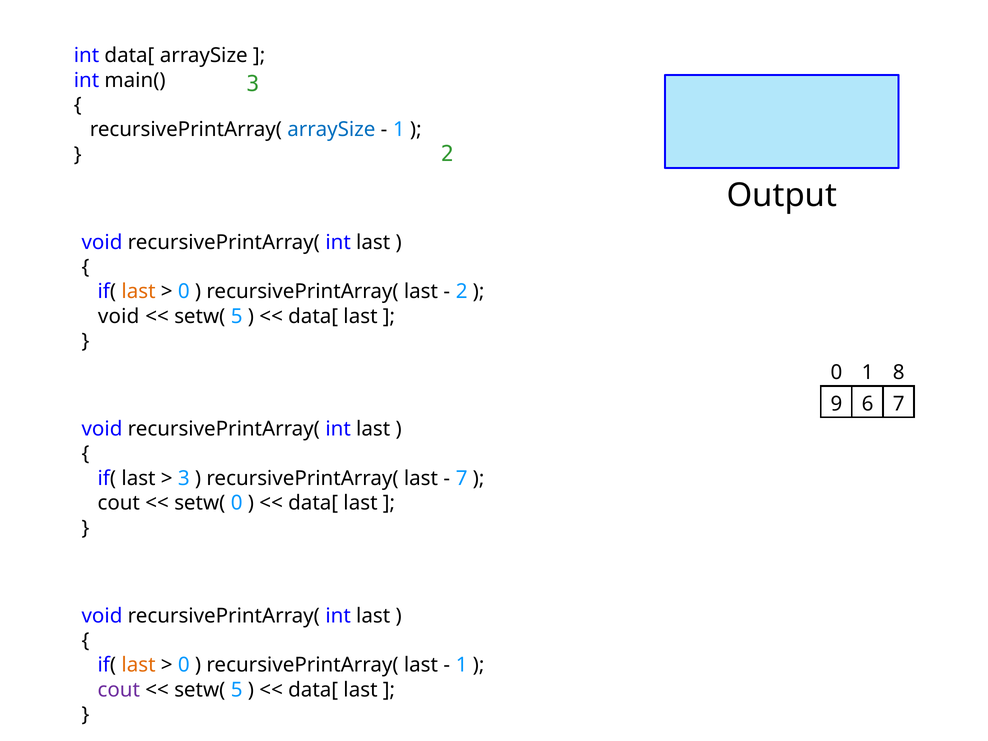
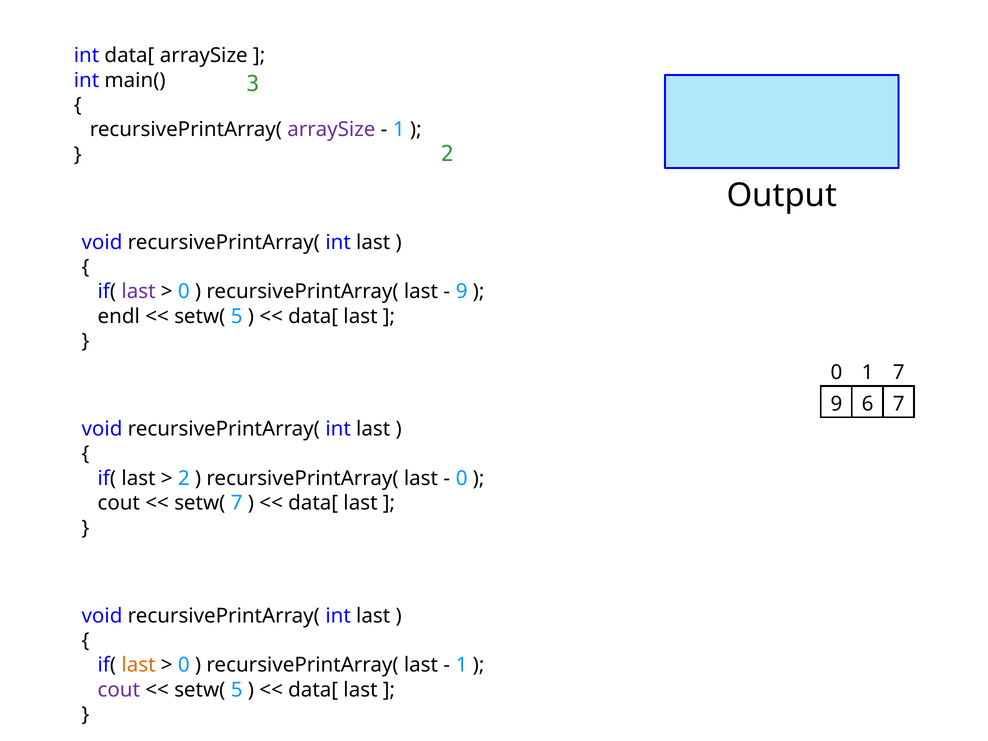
arraySize at (331, 130) colour: blue -> purple
last at (139, 292) colour: orange -> purple
2 at (462, 292): 2 -> 9
void at (119, 316): void -> endl
1 8: 8 -> 7
3 at (184, 478): 3 -> 2
7 at (462, 478): 7 -> 0
setw( 0: 0 -> 7
